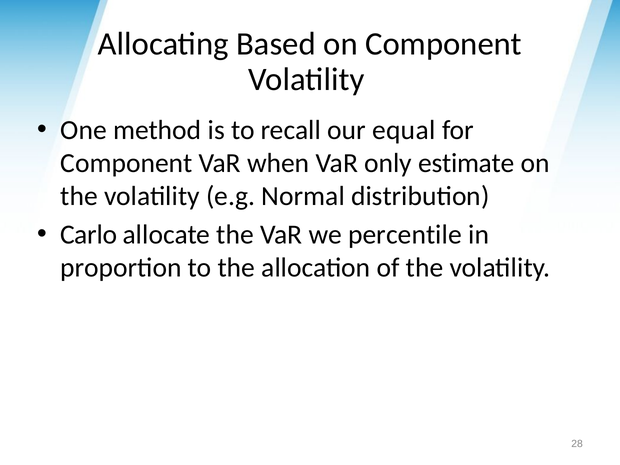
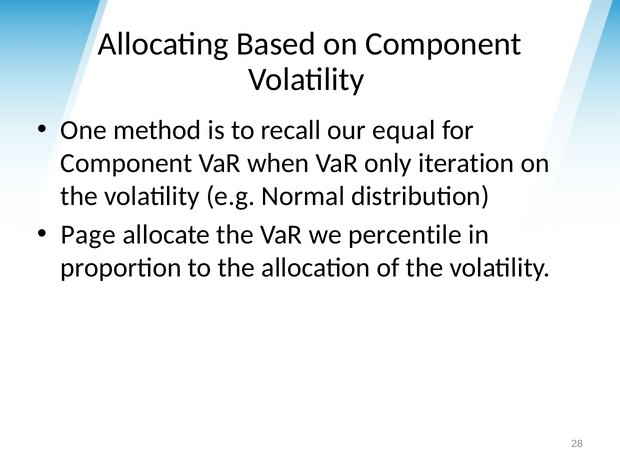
estimate: estimate -> iteration
Carlo: Carlo -> Page
